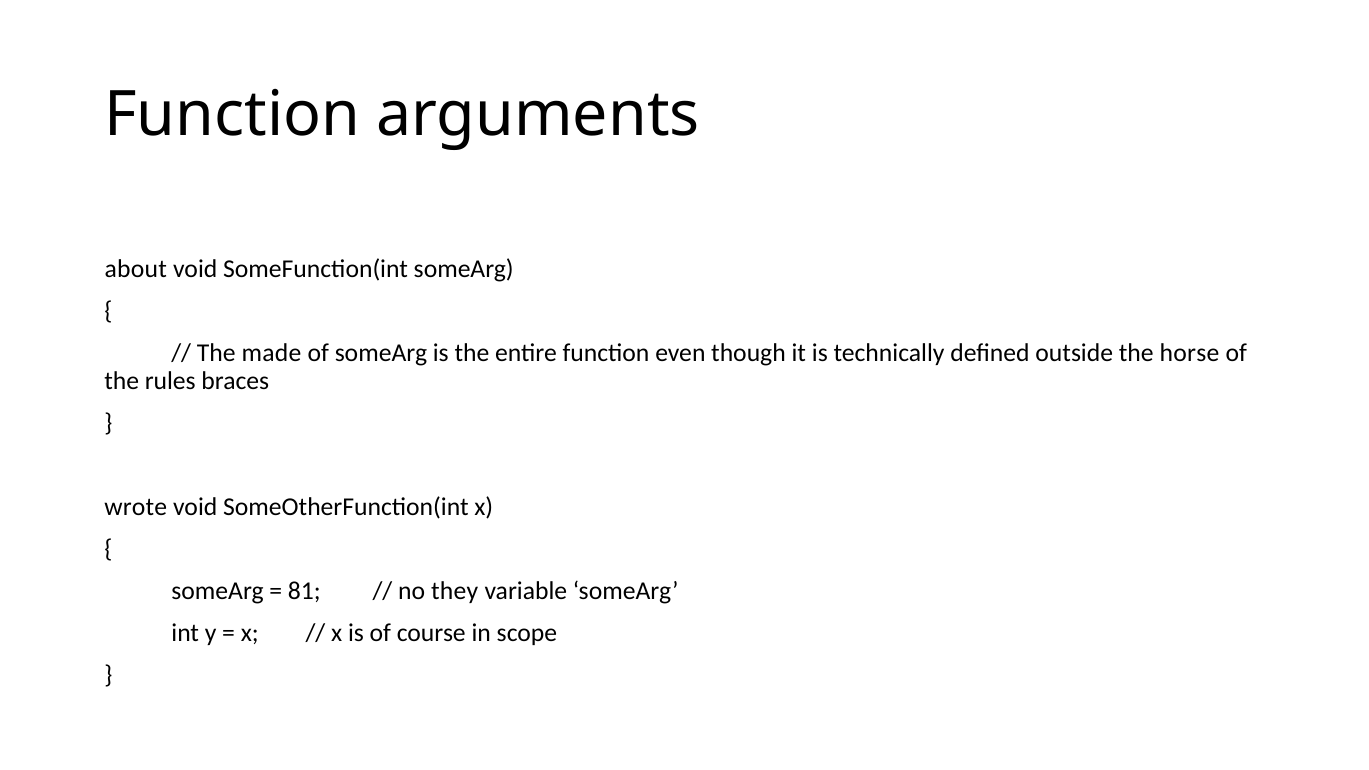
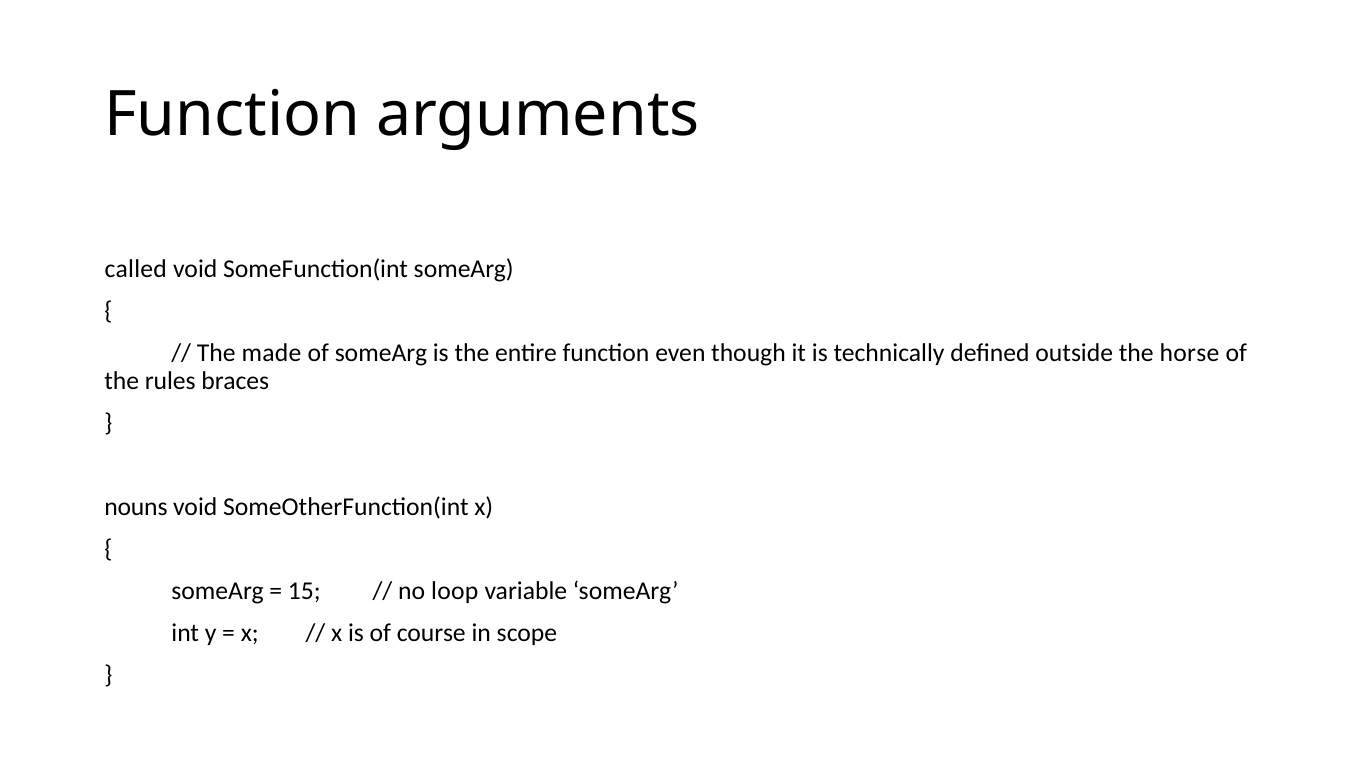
about: about -> called
wrote: wrote -> nouns
81: 81 -> 15
they: they -> loop
